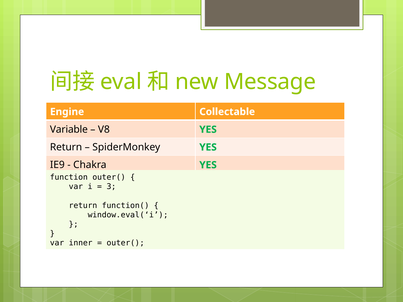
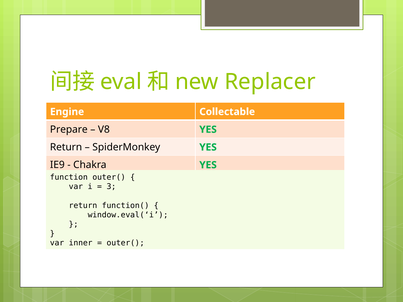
Message: Message -> Replacer
Variable: Variable -> Prepare
